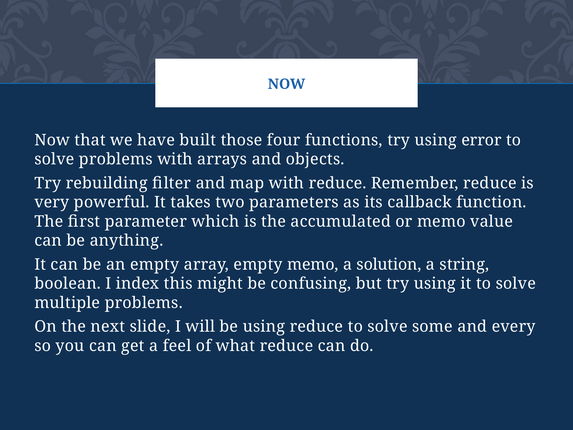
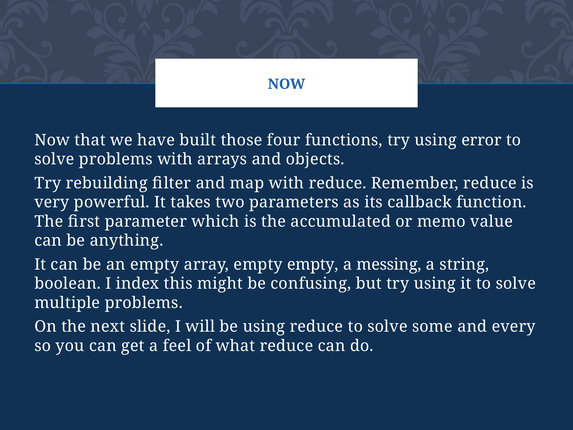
empty memo: memo -> empty
solution: solution -> messing
